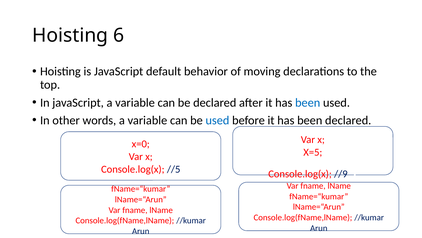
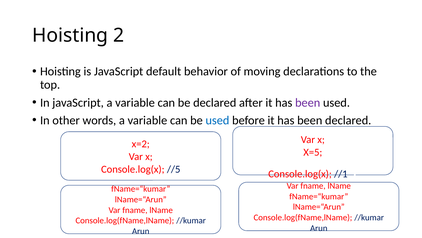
6: 6 -> 2
been at (308, 102) colour: blue -> purple
x=0: x=0 -> x=2
//9: //9 -> //1
